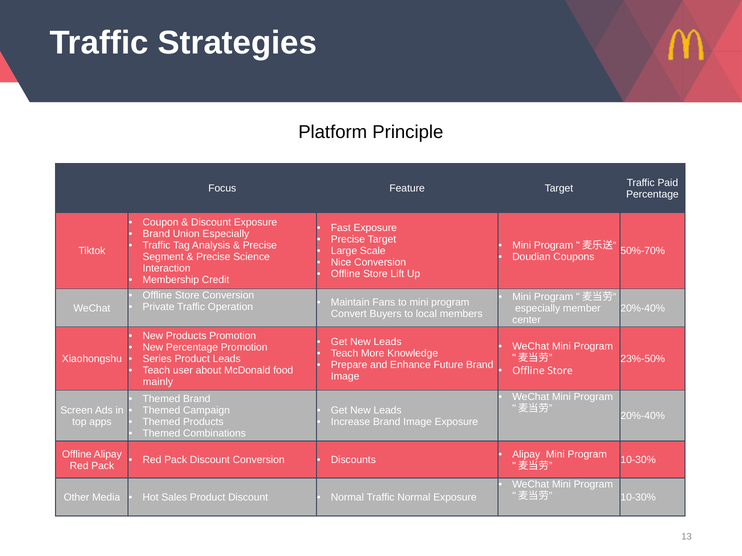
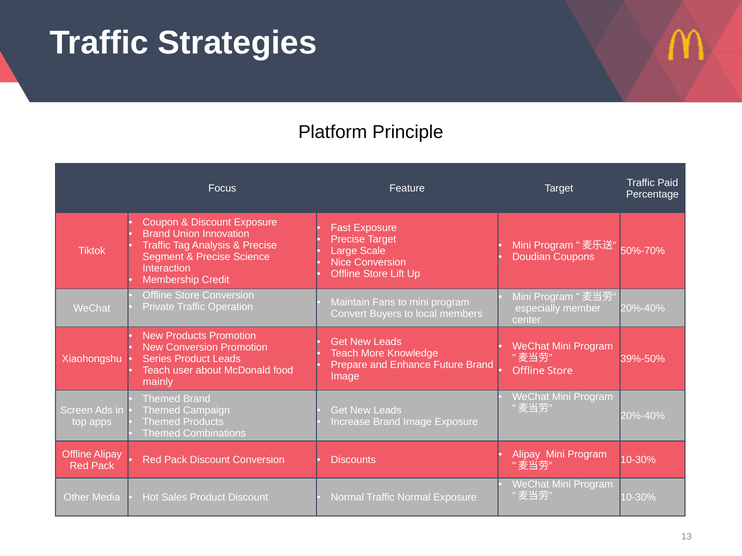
Union Especially: Especially -> Innovation
New Percentage: Percentage -> Conversion
23%-50%: 23%-50% -> 39%-50%
